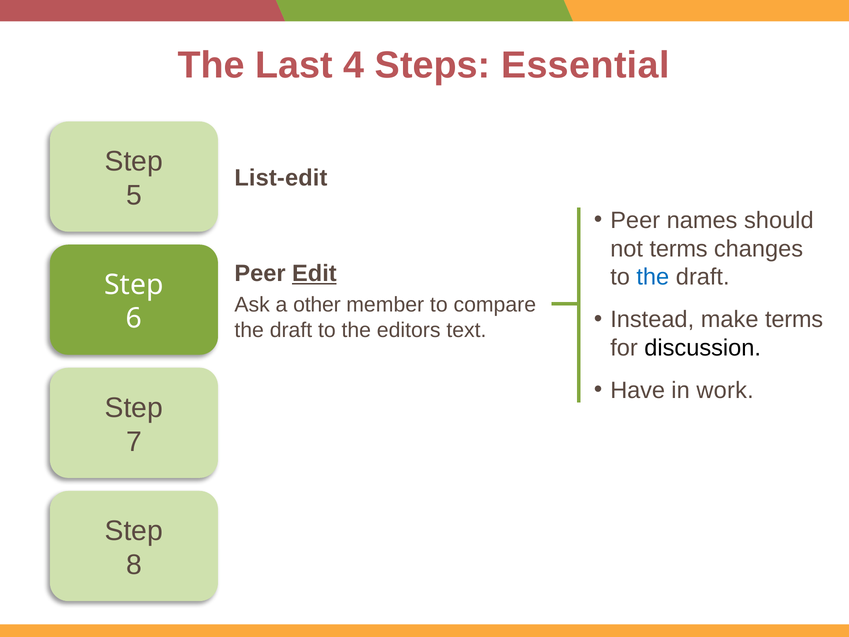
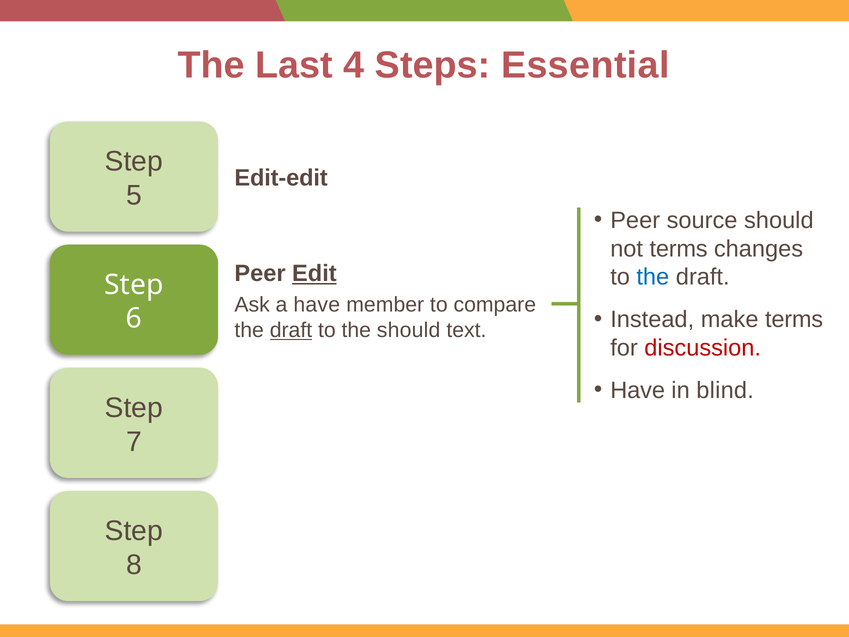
List-edit: List-edit -> Edit-edit
names: names -> source
a other: other -> have
draft at (291, 330) underline: none -> present
the editors: editors -> should
discussion colour: black -> red
work: work -> blind
